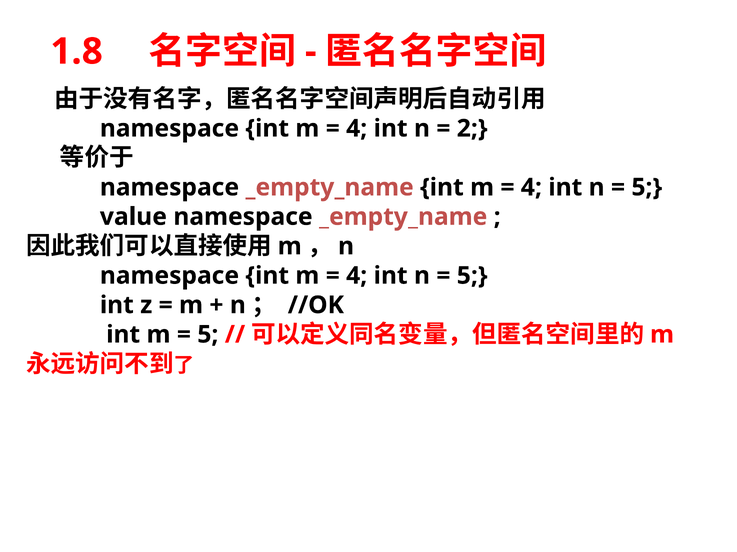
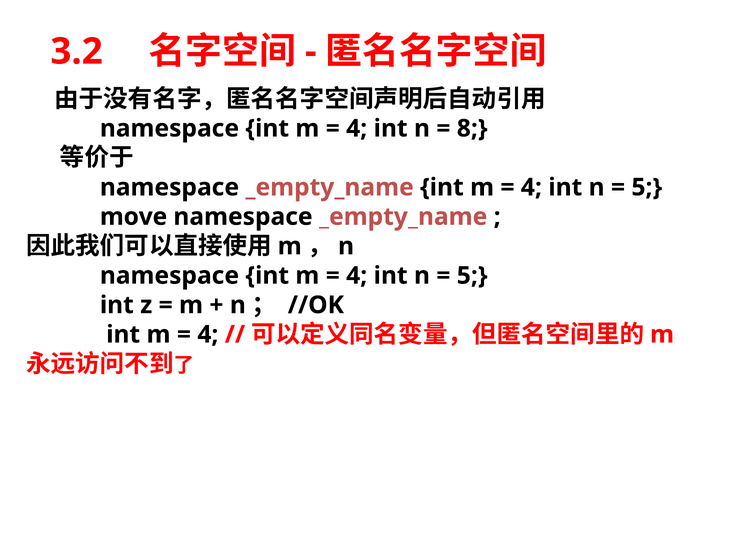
1.8: 1.8 -> 3.2
2: 2 -> 8
value: value -> move
5 at (208, 335): 5 -> 4
